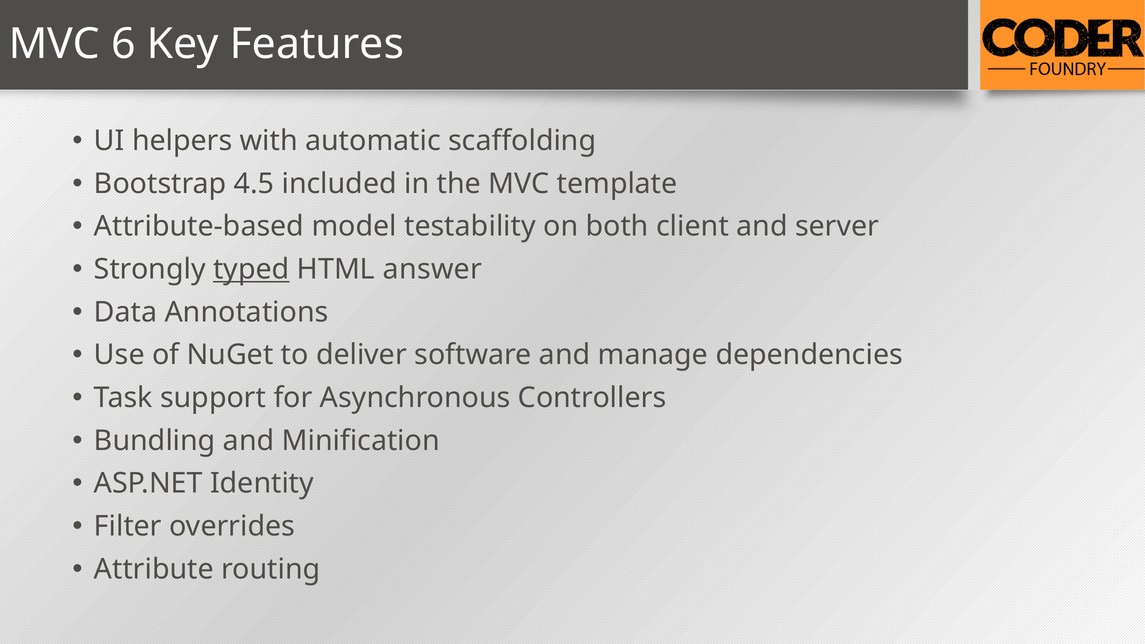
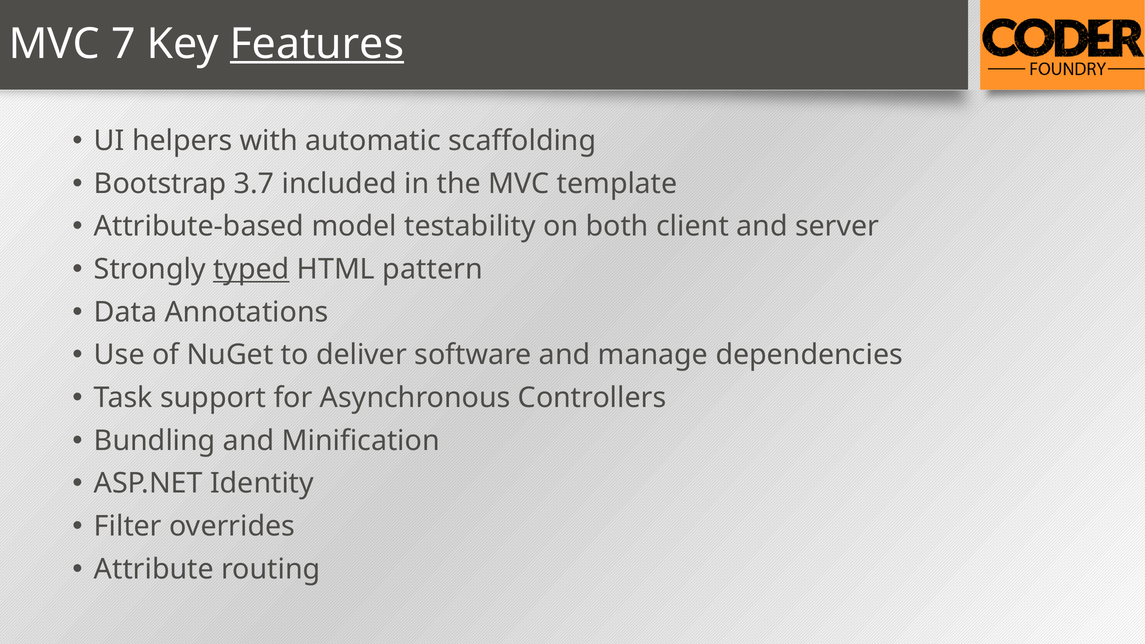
6: 6 -> 7
Features underline: none -> present
4.5: 4.5 -> 3.7
answer: answer -> pattern
